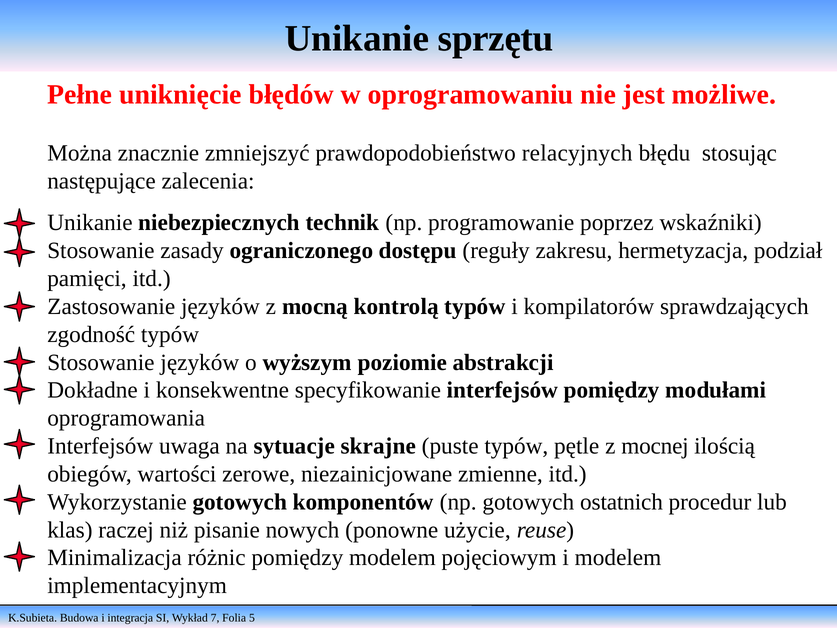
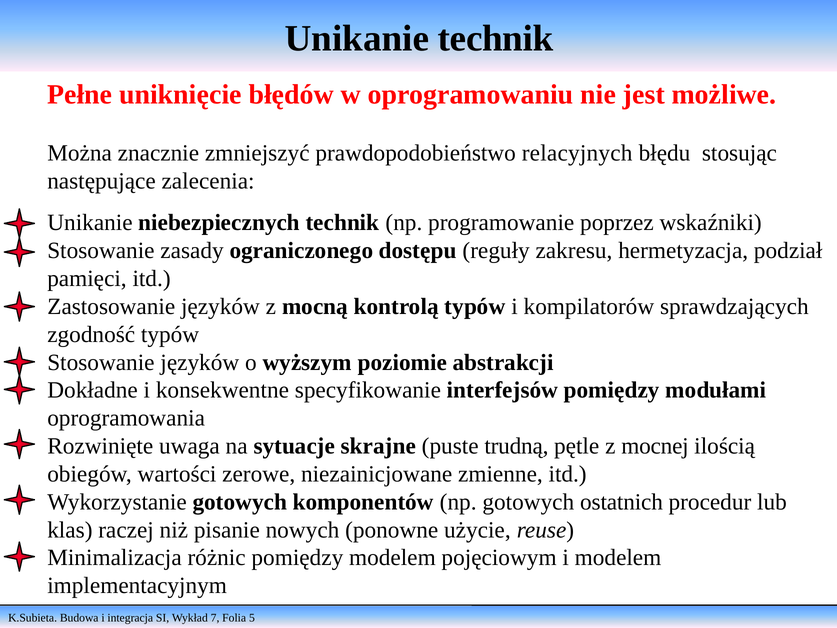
Unikanie sprzętu: sprzętu -> technik
Interfejsów at (100, 446): Interfejsów -> Rozwinięte
puste typów: typów -> trudną
